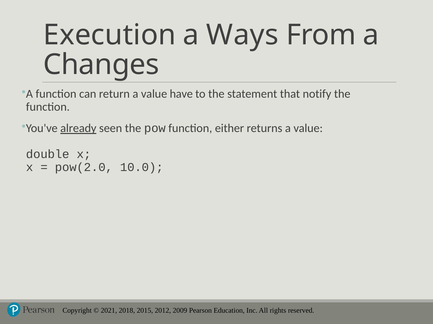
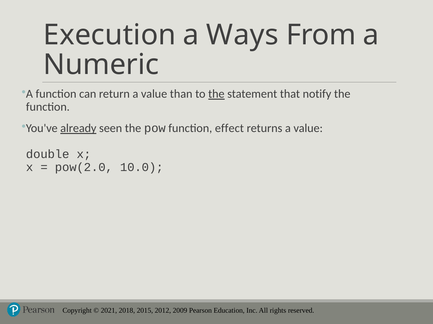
Changes: Changes -> Numeric
have: have -> than
the at (216, 94) underline: none -> present
either: either -> effect
